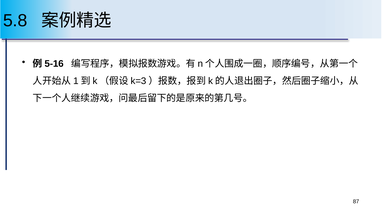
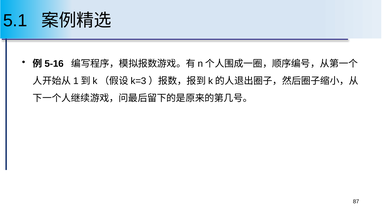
5.8: 5.8 -> 5.1
